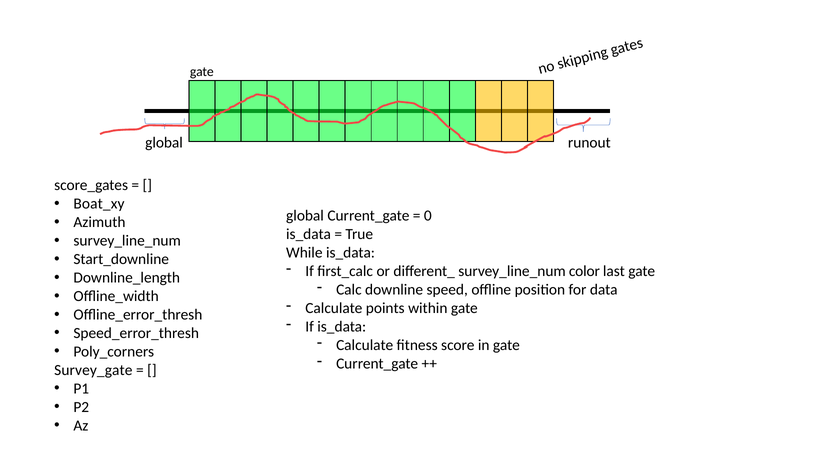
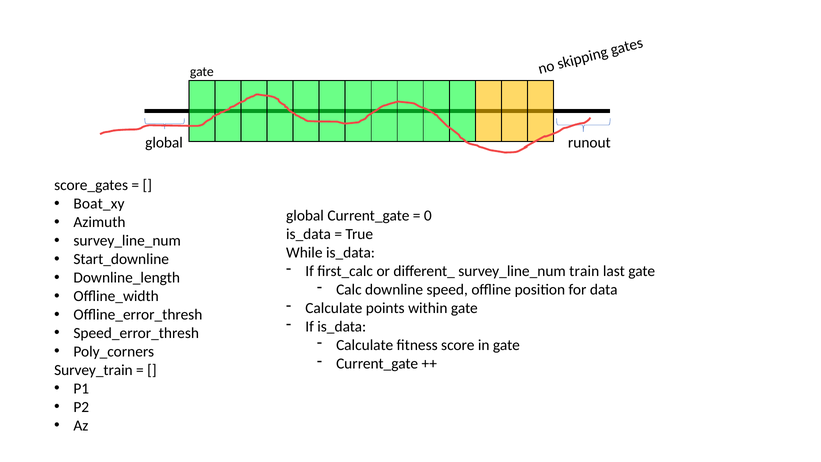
color: color -> train
Survey_gate: Survey_gate -> Survey_train
